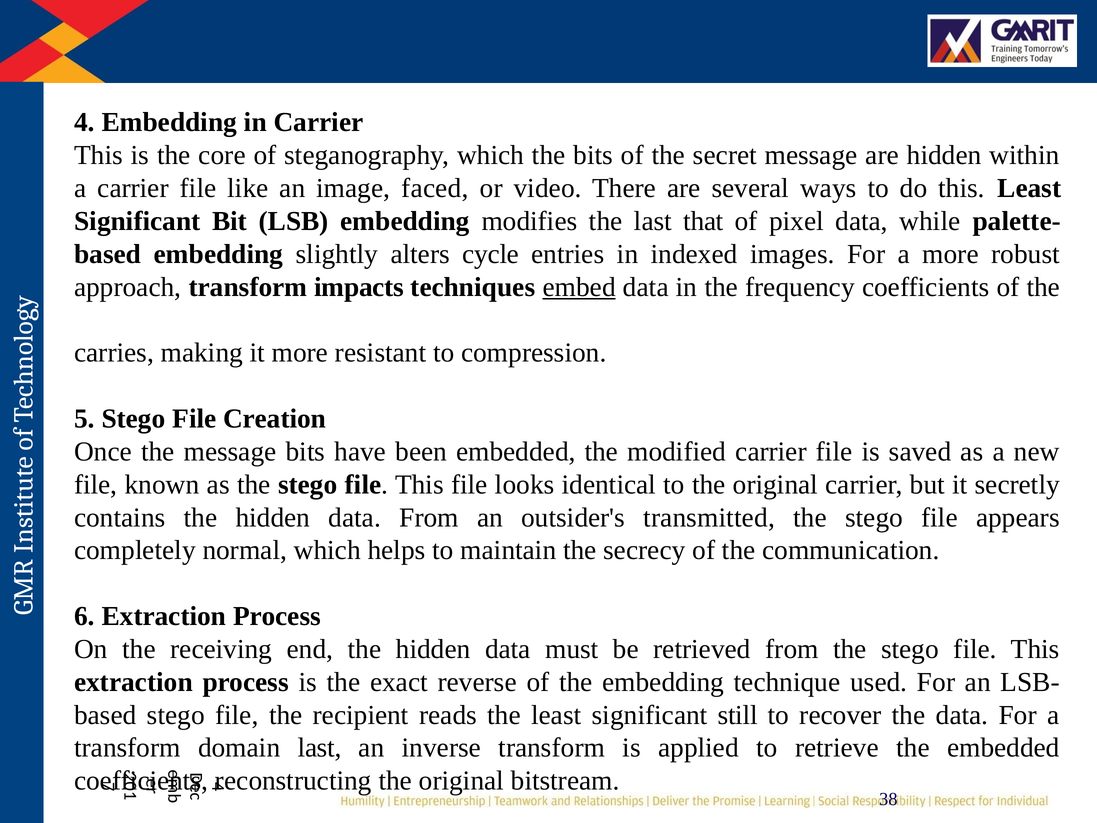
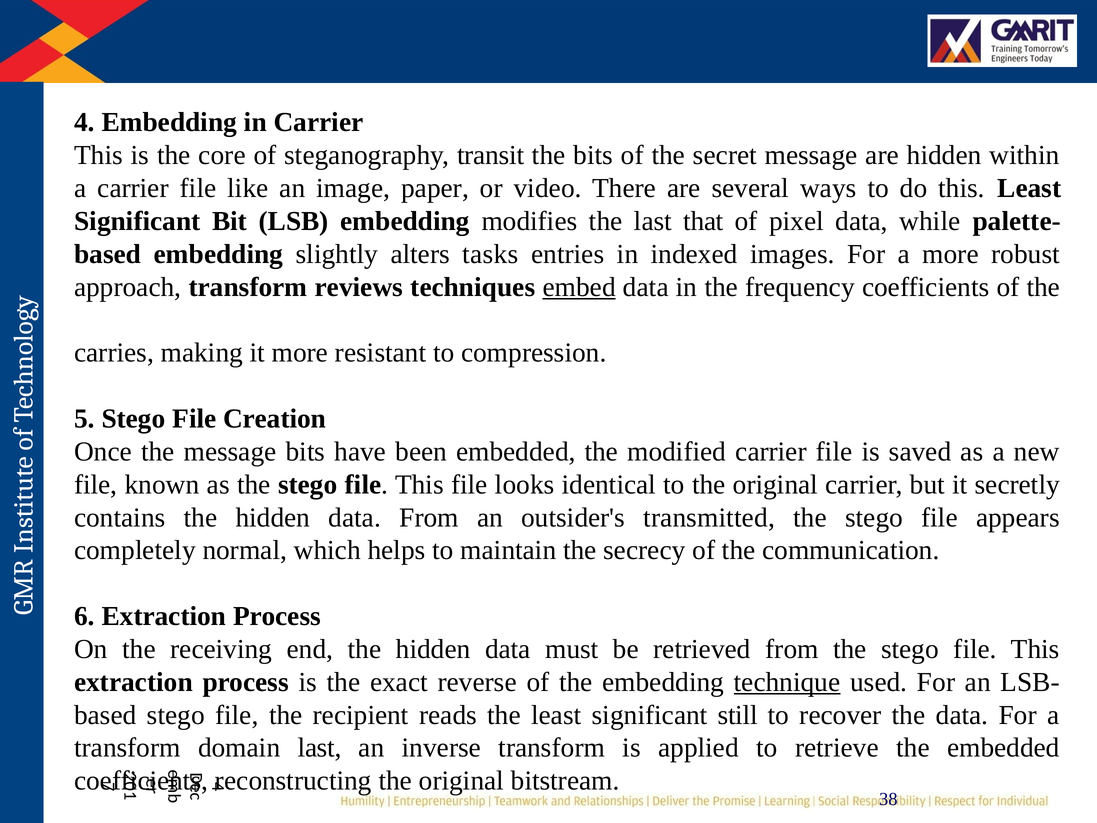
steganography which: which -> transit
faced: faced -> paper
cycle: cycle -> tasks
impacts: impacts -> reviews
technique underline: none -> present
